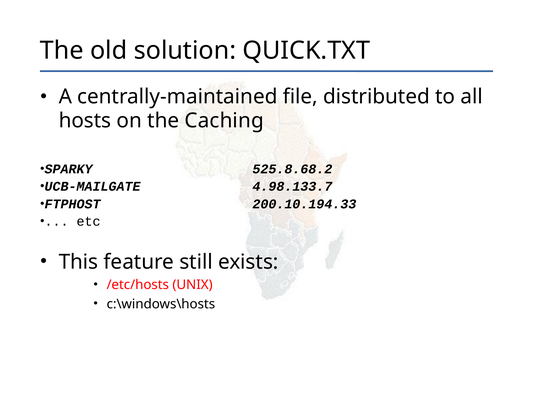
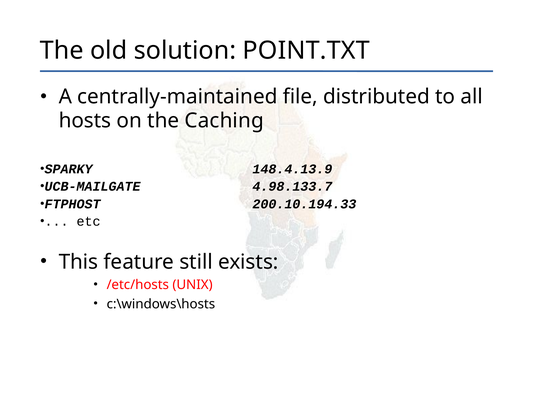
QUICK.TXT: QUICK.TXT -> POINT.TXT
525.8.68.2: 525.8.68.2 -> 148.4.13.9
